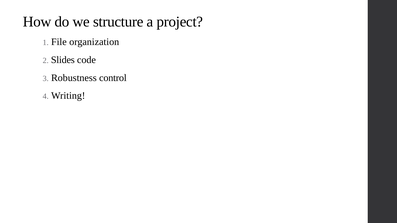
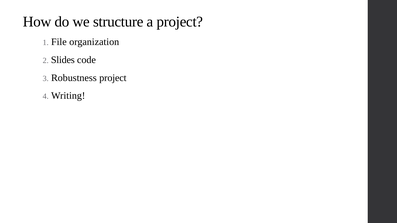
Robustness control: control -> project
